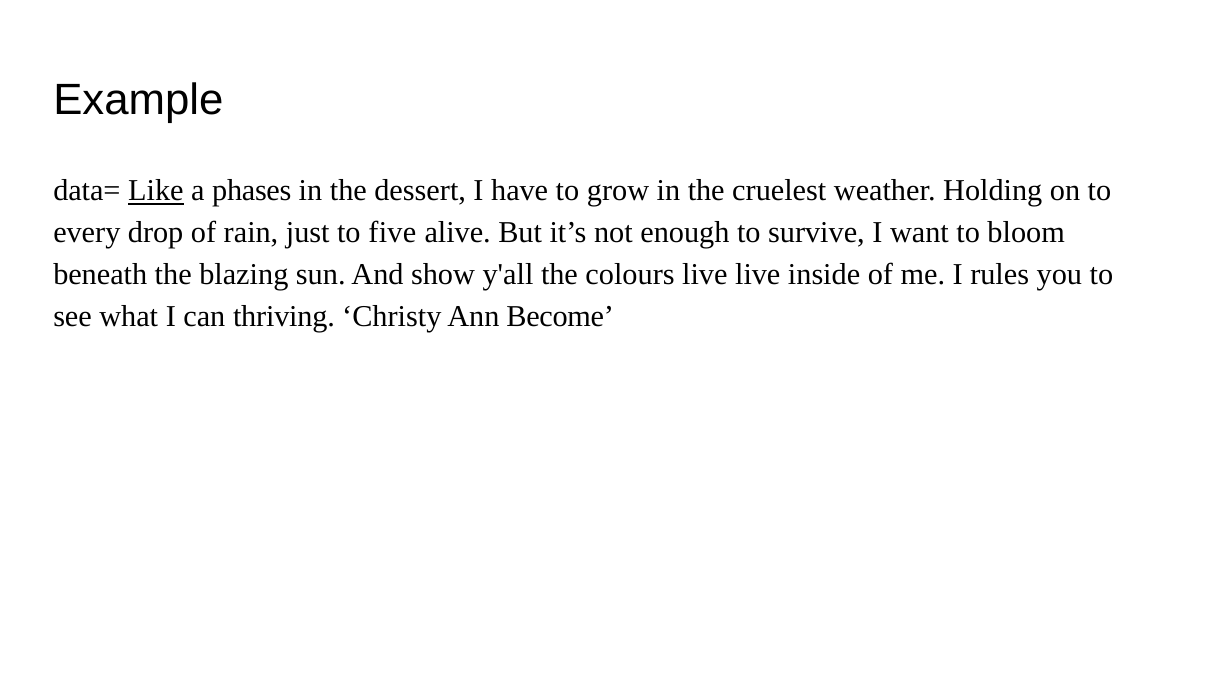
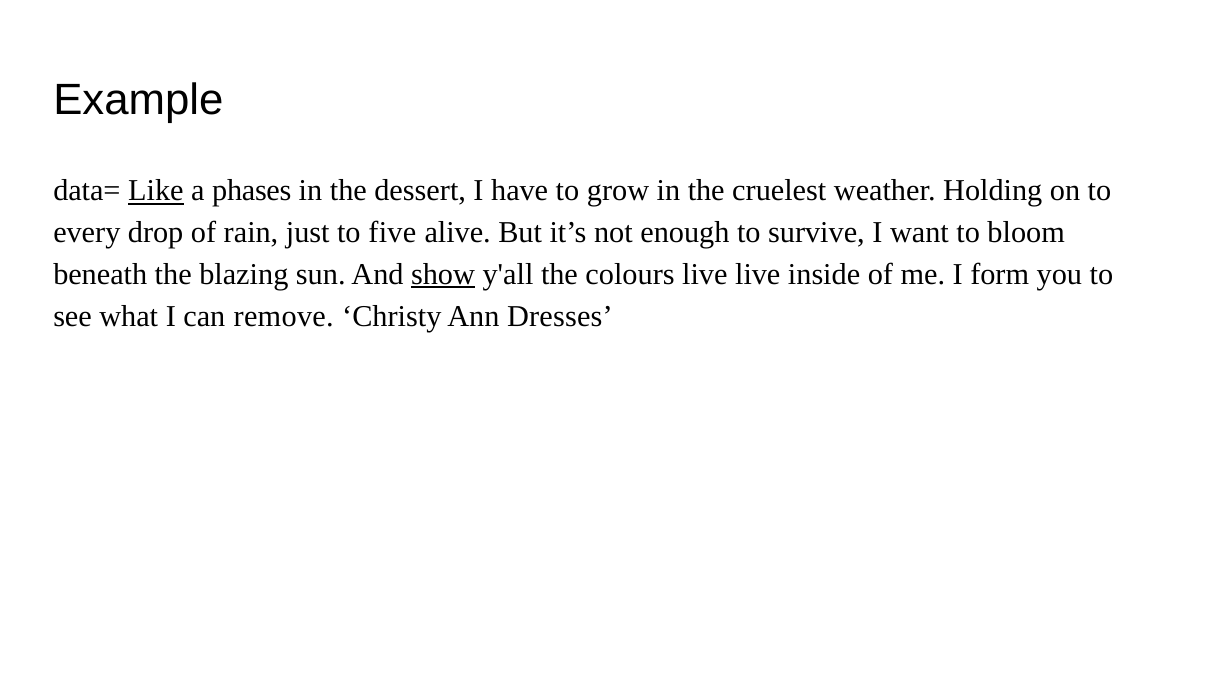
show underline: none -> present
rules: rules -> form
thriving: thriving -> remove
Become: Become -> Dresses
